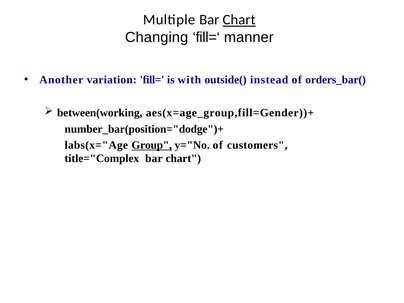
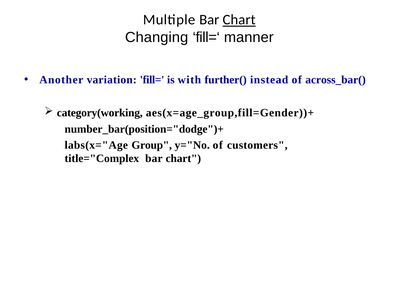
outside(: outside( -> further(
orders_bar(: orders_bar( -> across_bar(
between(working: between(working -> category(working
Group underline: present -> none
